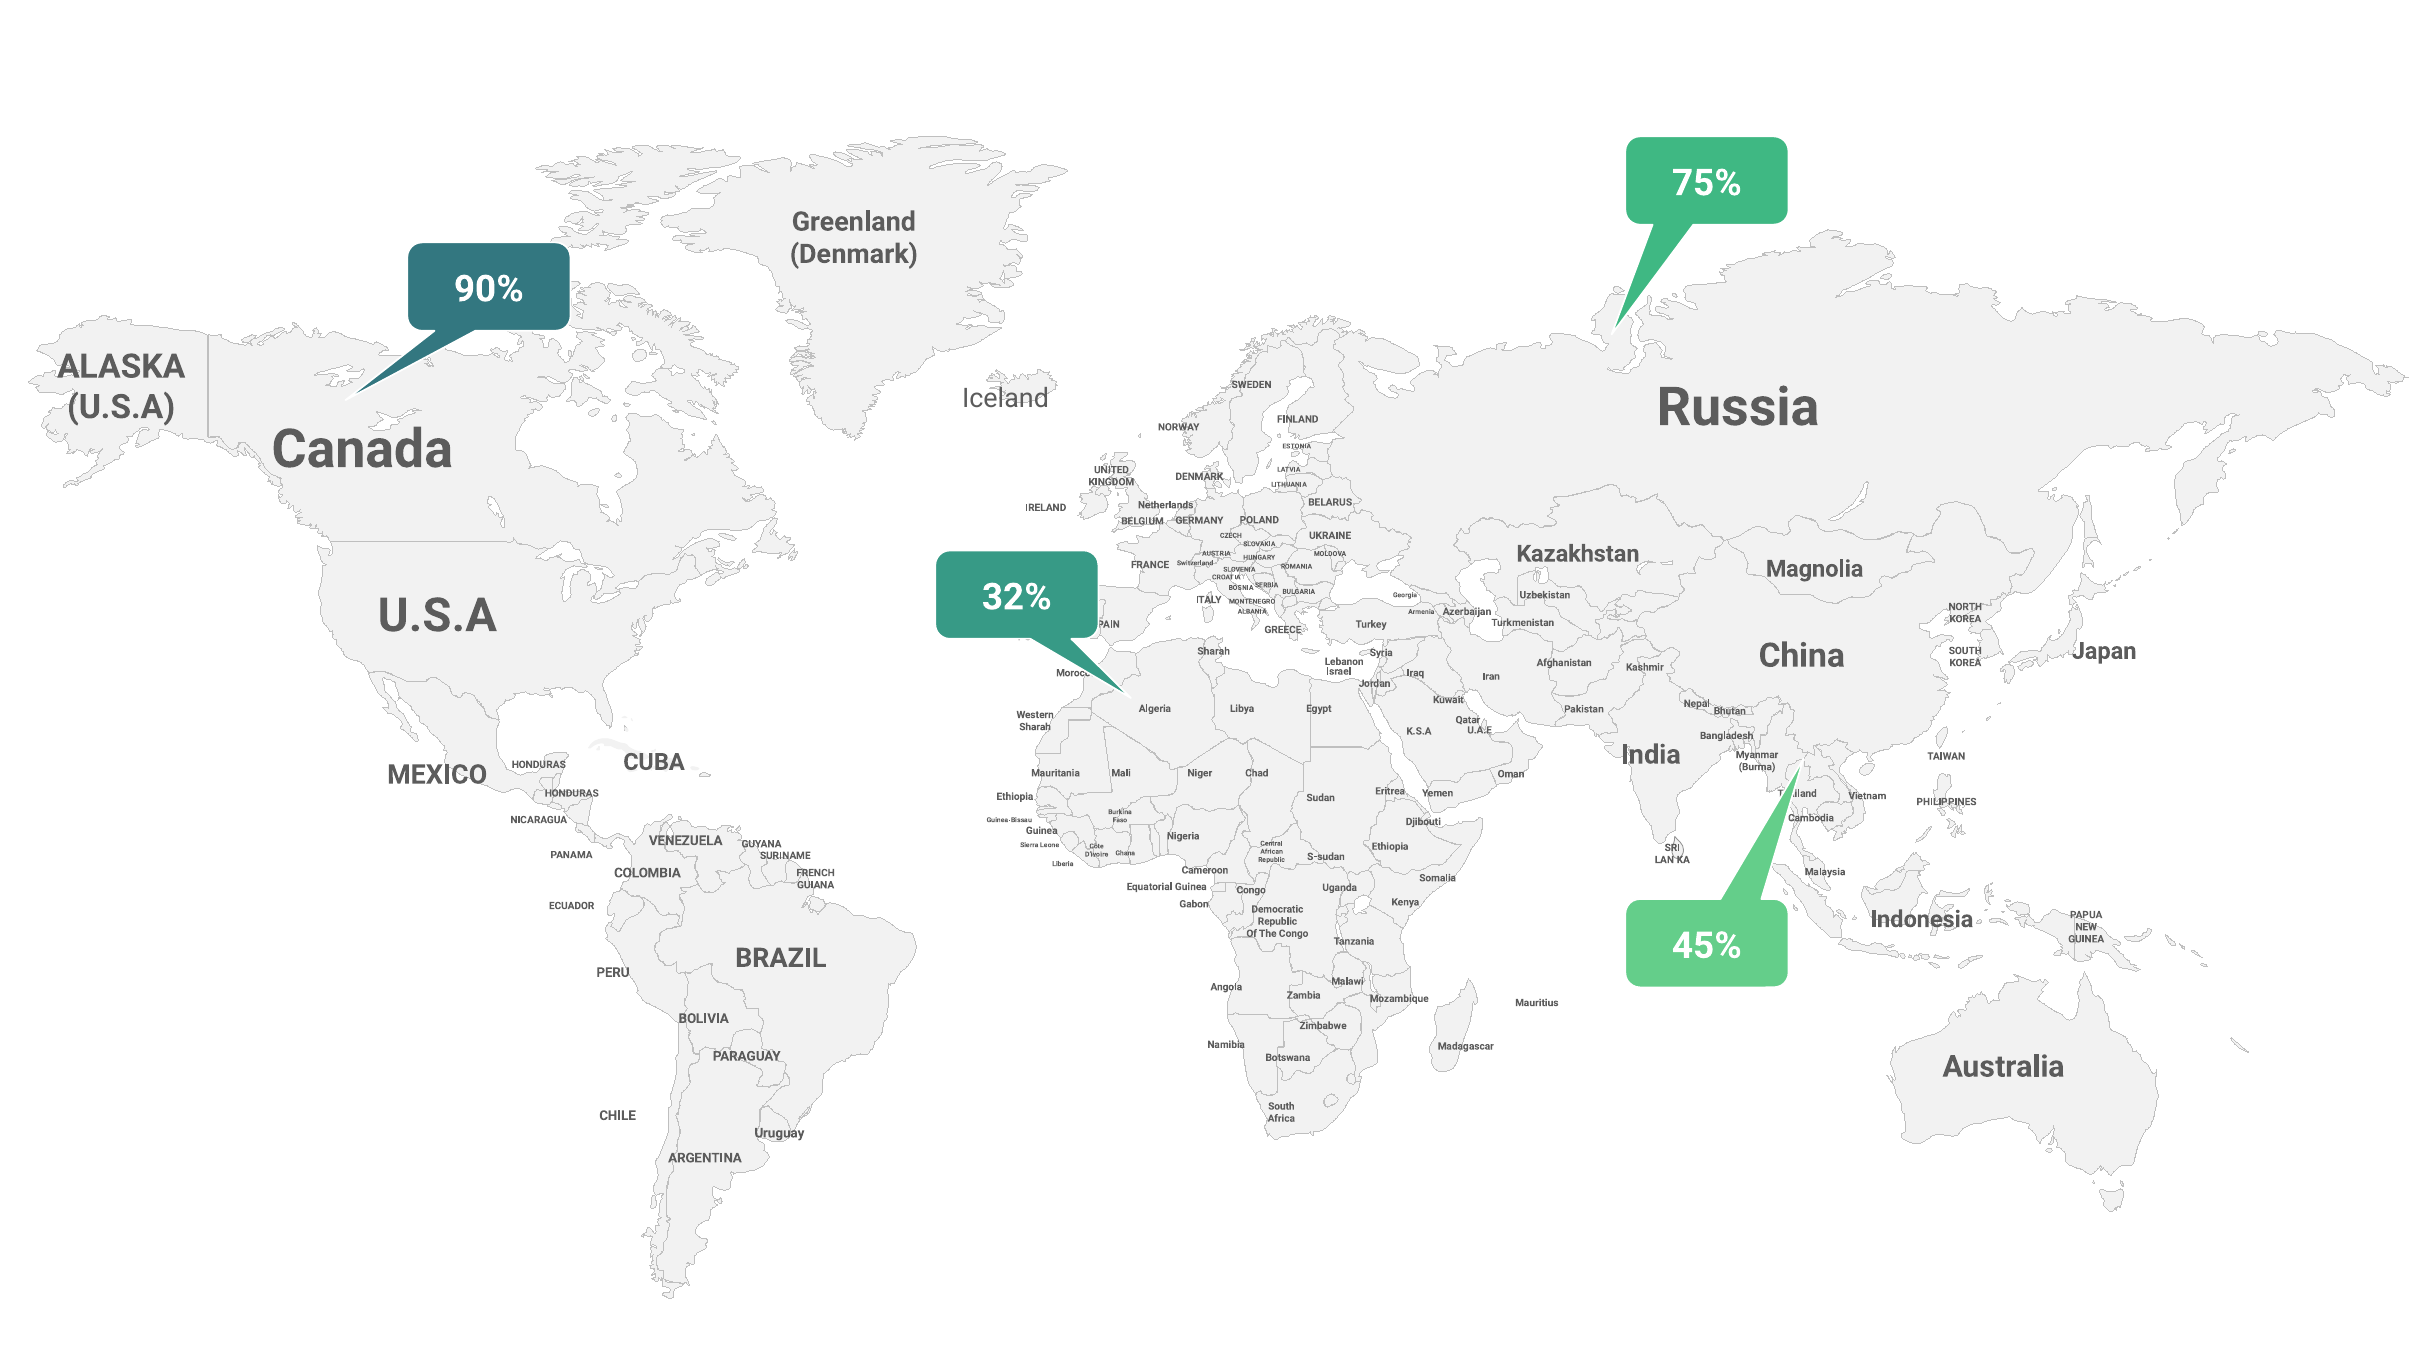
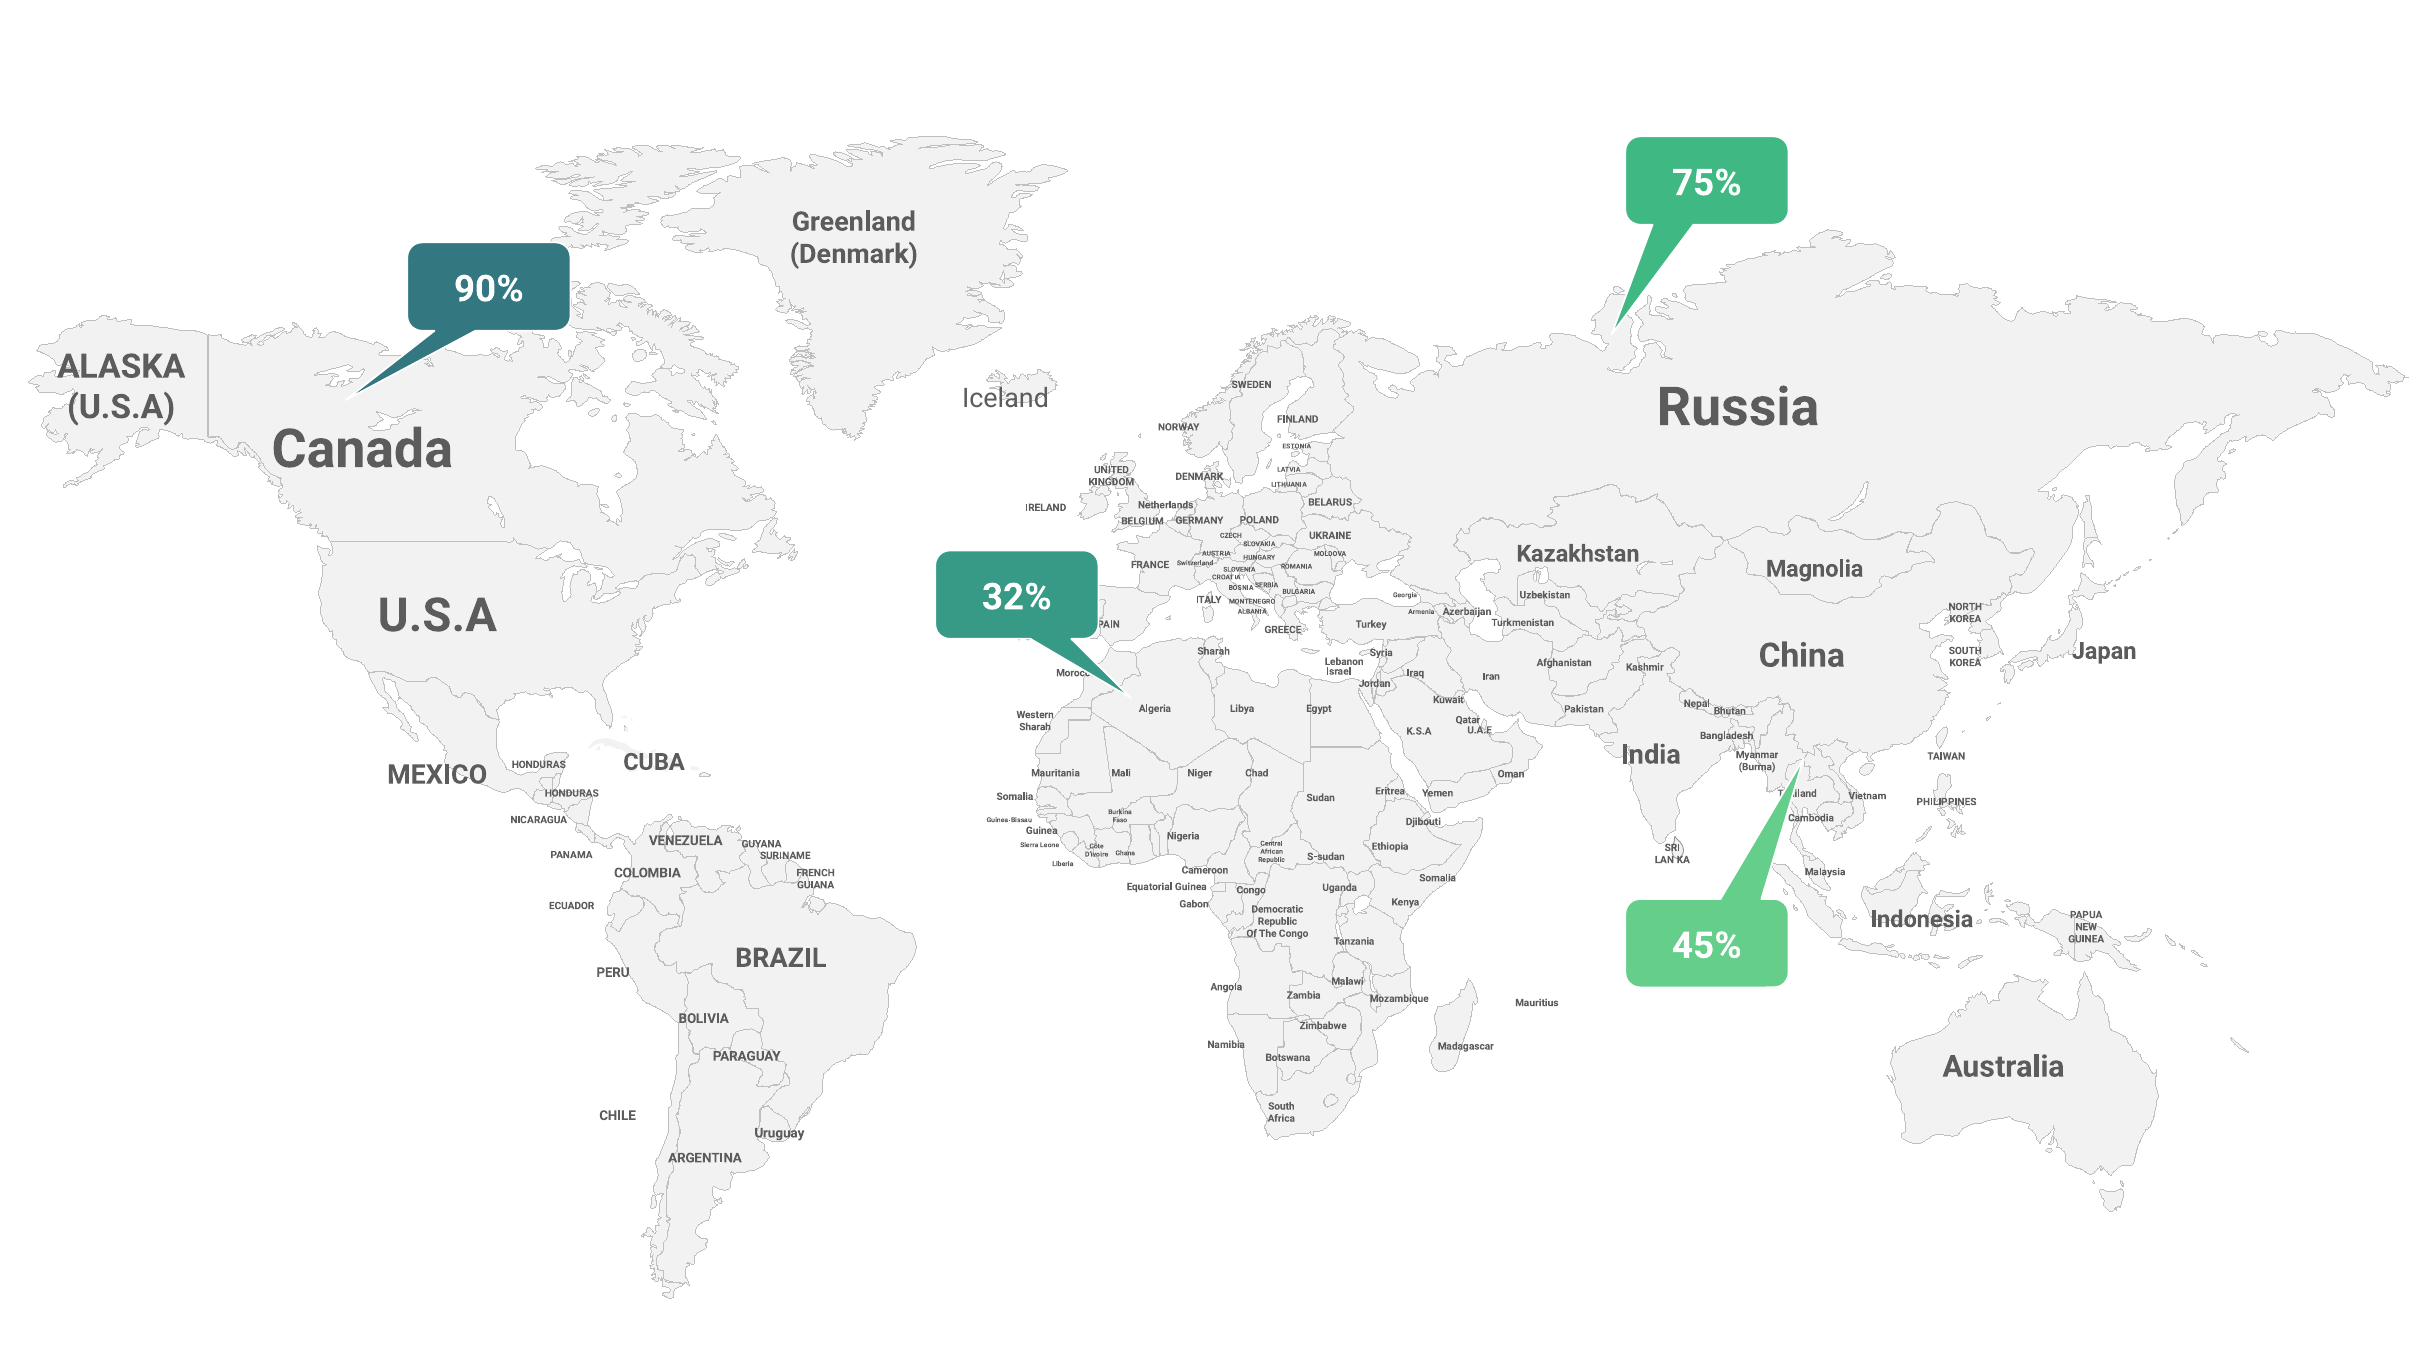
Ethiopia at (1015, 797): Ethiopia -> Somalia
